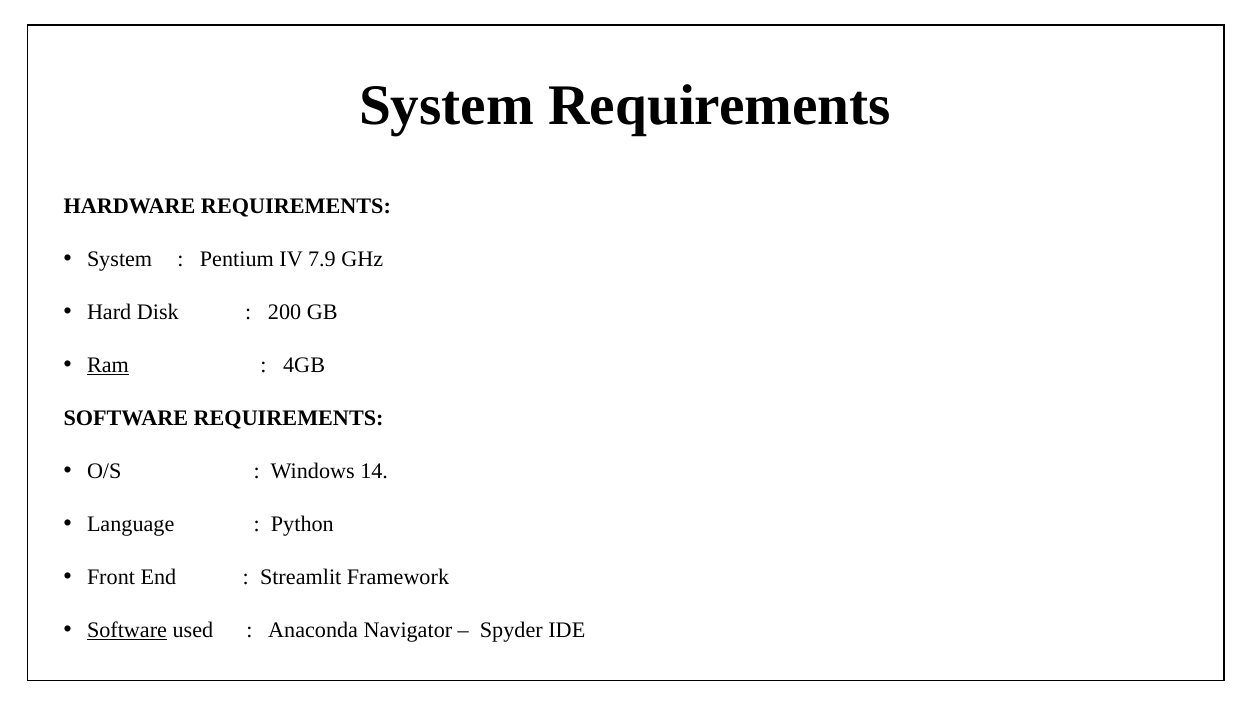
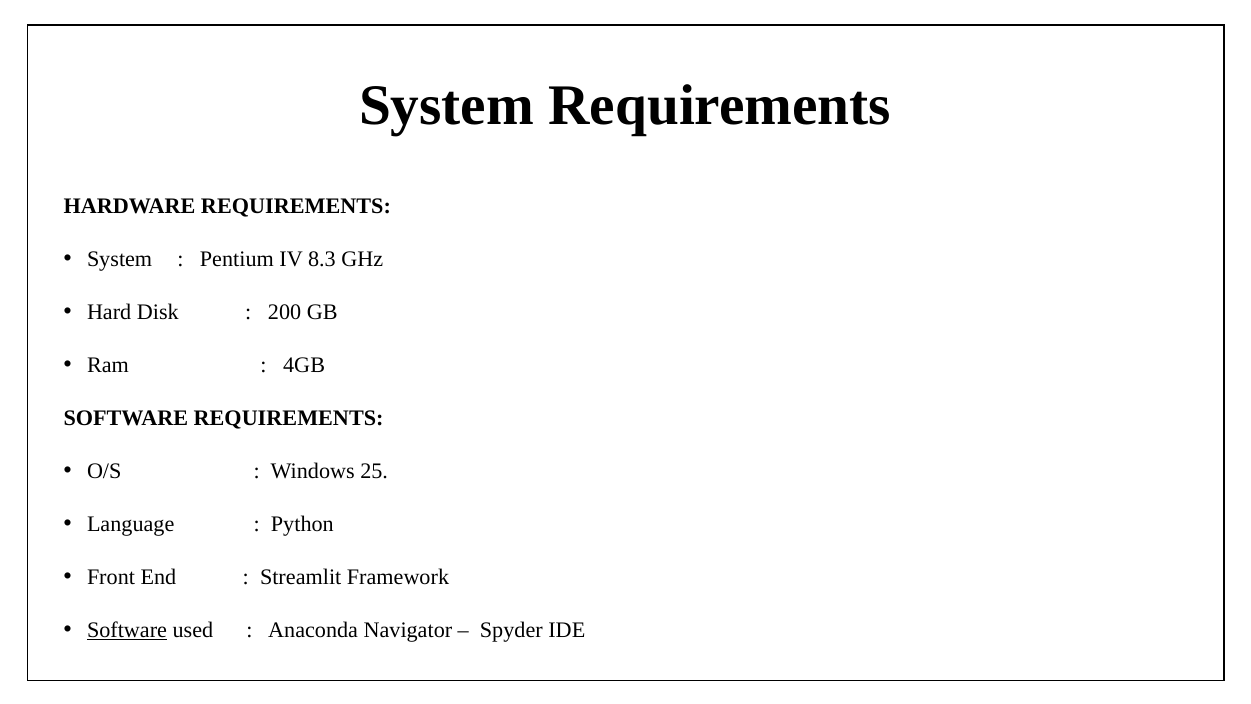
7.9: 7.9 -> 8.3
Ram underline: present -> none
14: 14 -> 25
